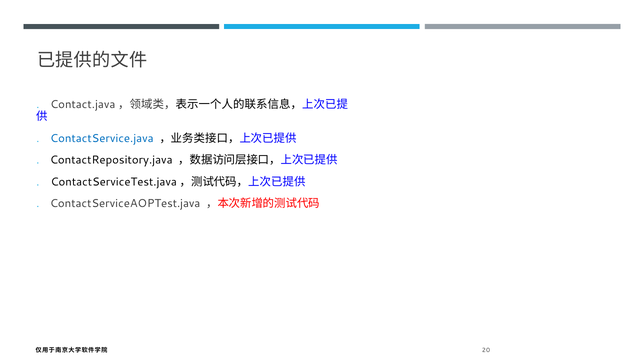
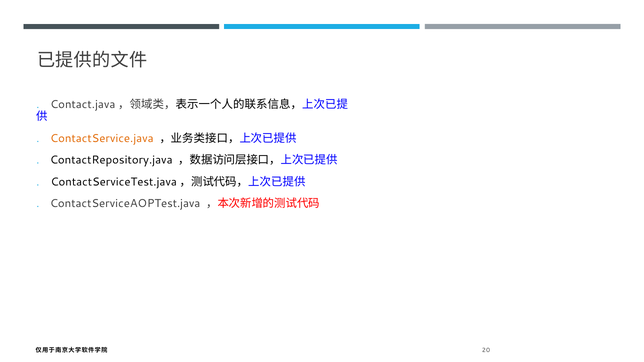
ContactService.java colour: blue -> orange
